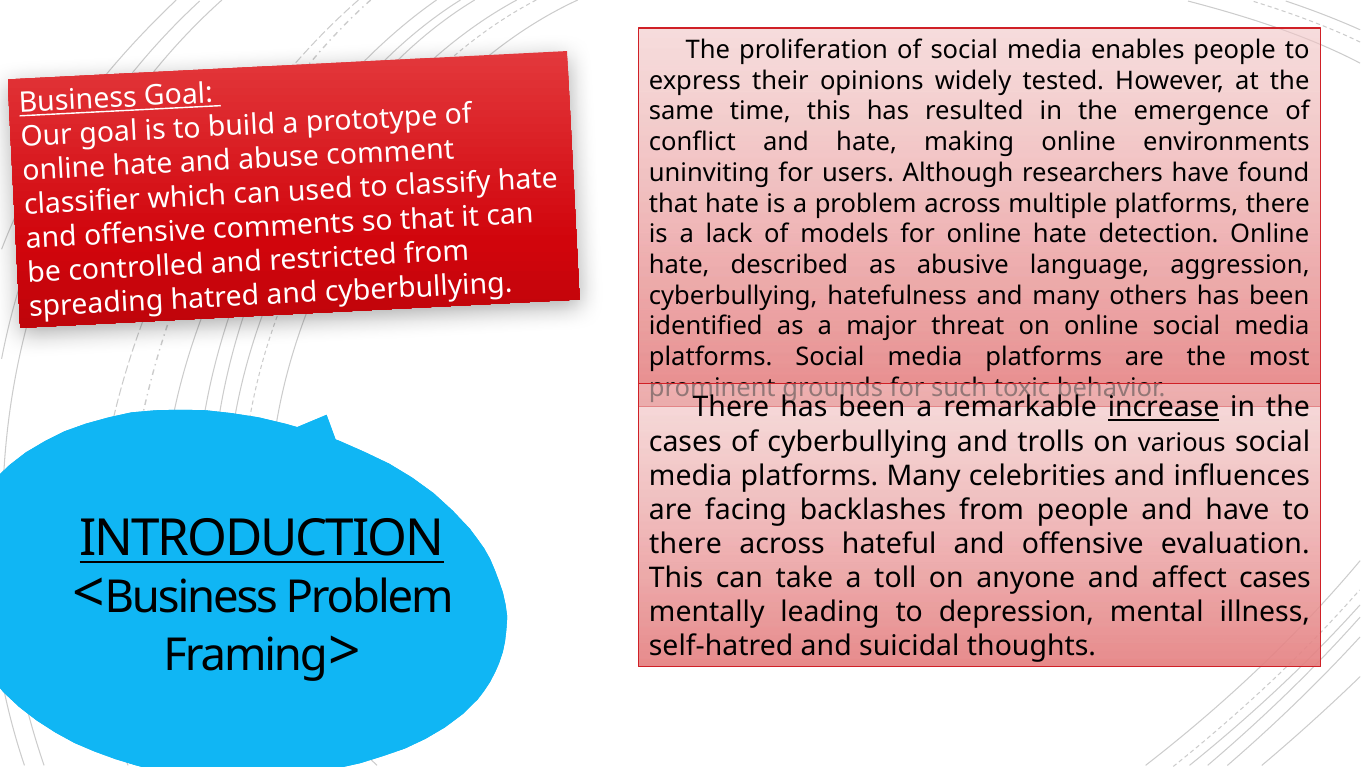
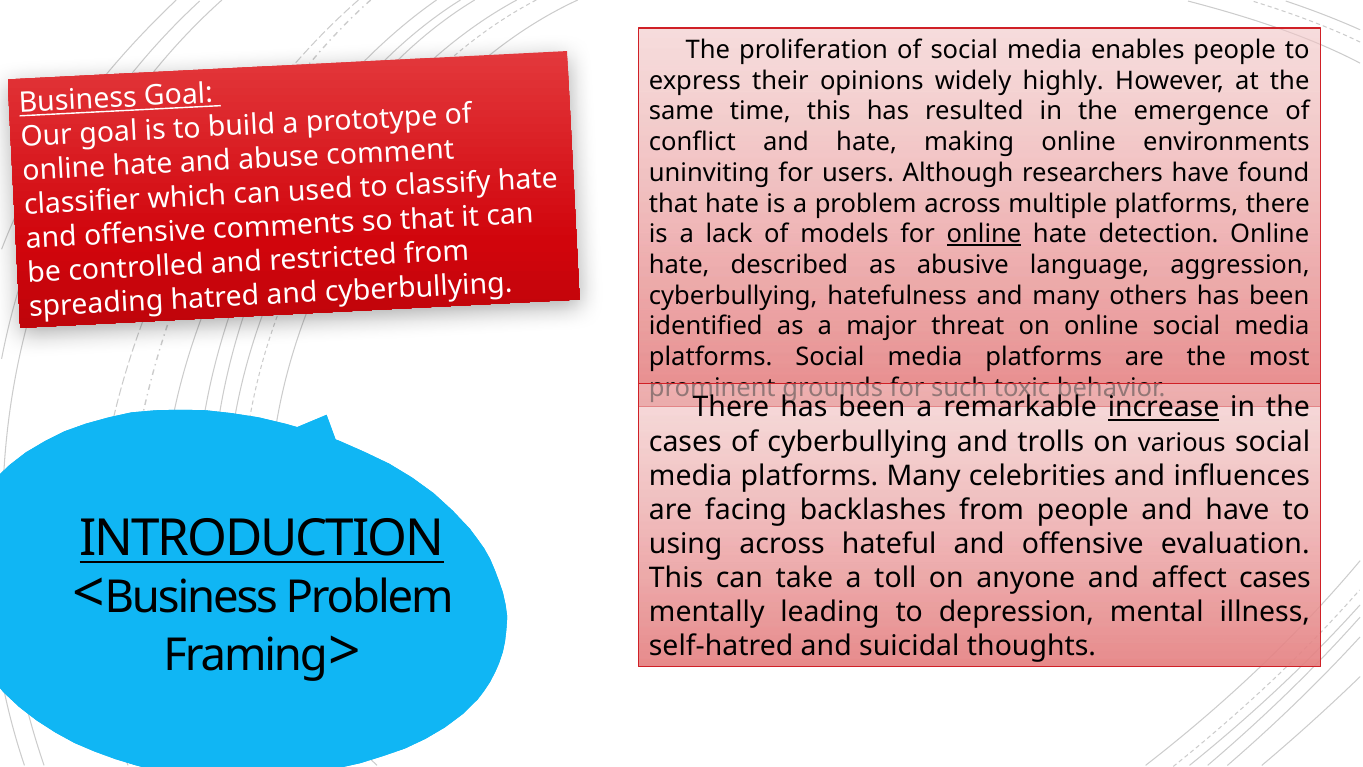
tested: tested -> highly
online at (984, 234) underline: none -> present
there at (686, 544): there -> using
